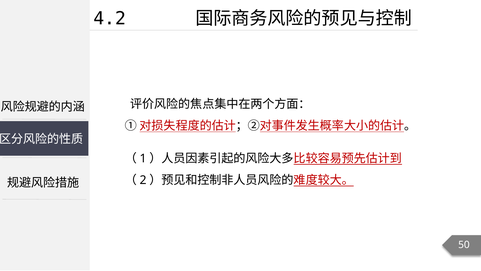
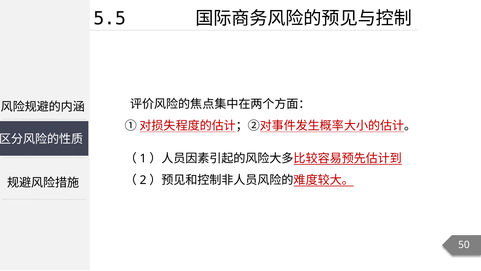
4.2: 4.2 -> 5.5
